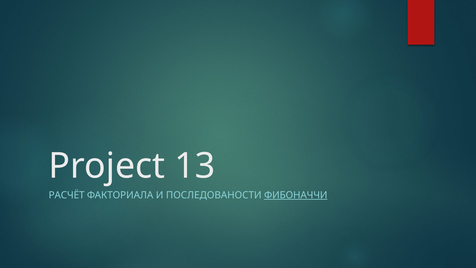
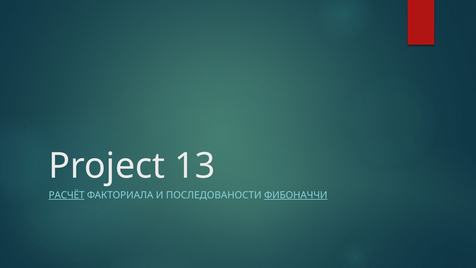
РАСЧЁТ underline: none -> present
